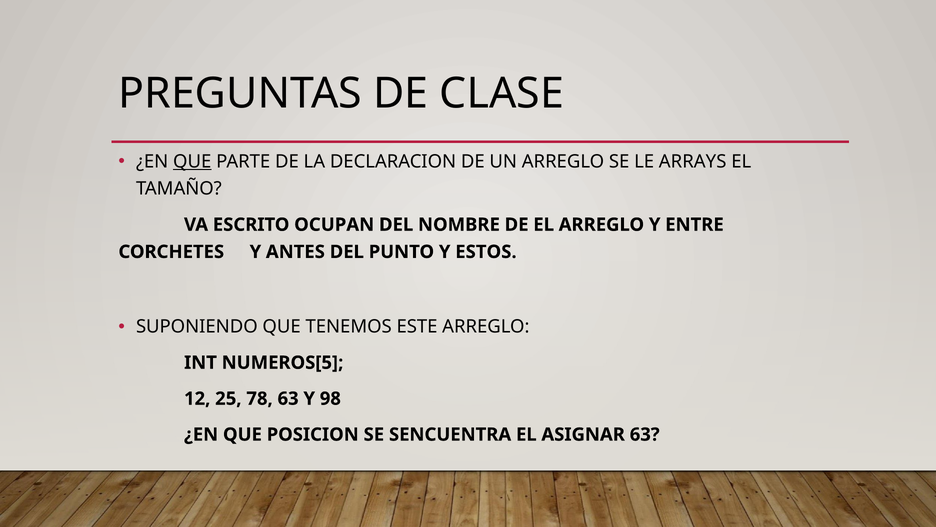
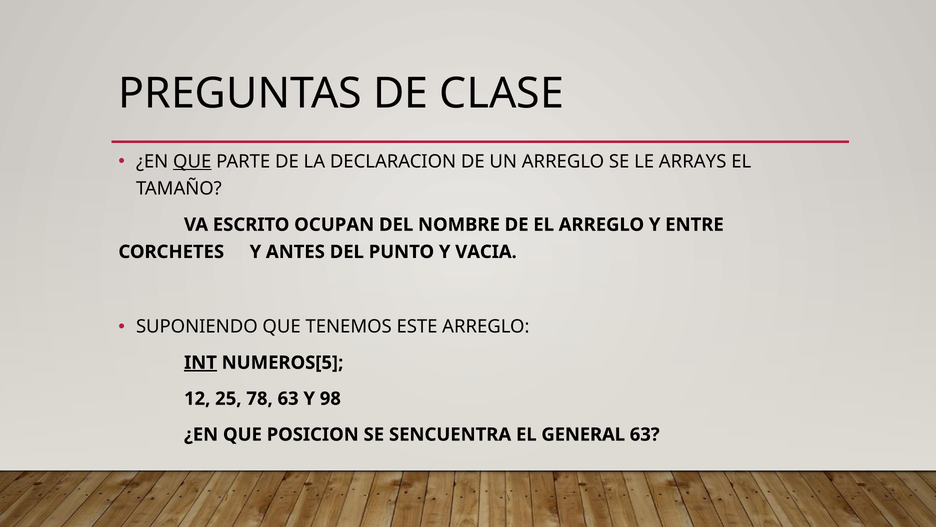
ESTOS: ESTOS -> VACIA
INT underline: none -> present
ASIGNAR: ASIGNAR -> GENERAL
